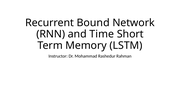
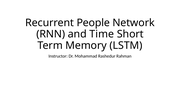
Bound: Bound -> People
